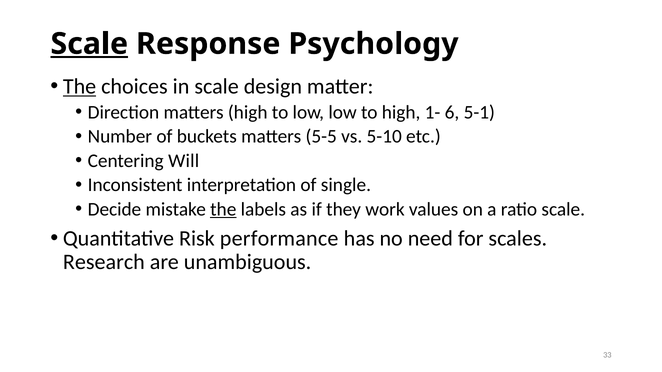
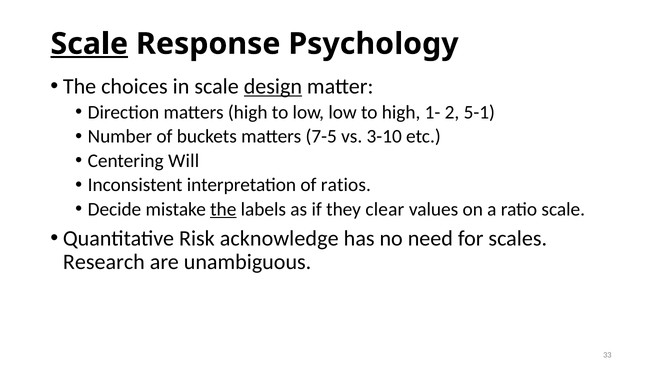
The at (80, 87) underline: present -> none
design underline: none -> present
6: 6 -> 2
5-5: 5-5 -> 7-5
5-10: 5-10 -> 3-10
single: single -> ratios
work: work -> clear
performance: performance -> acknowledge
